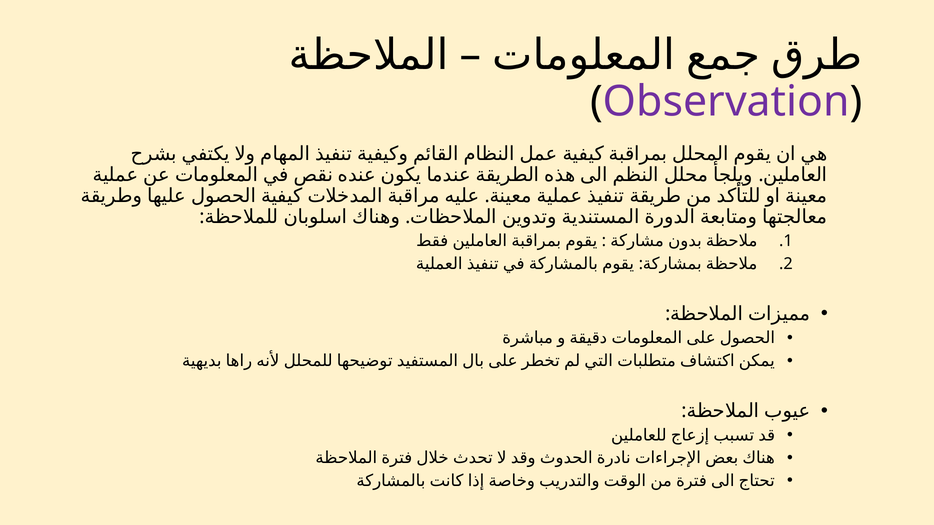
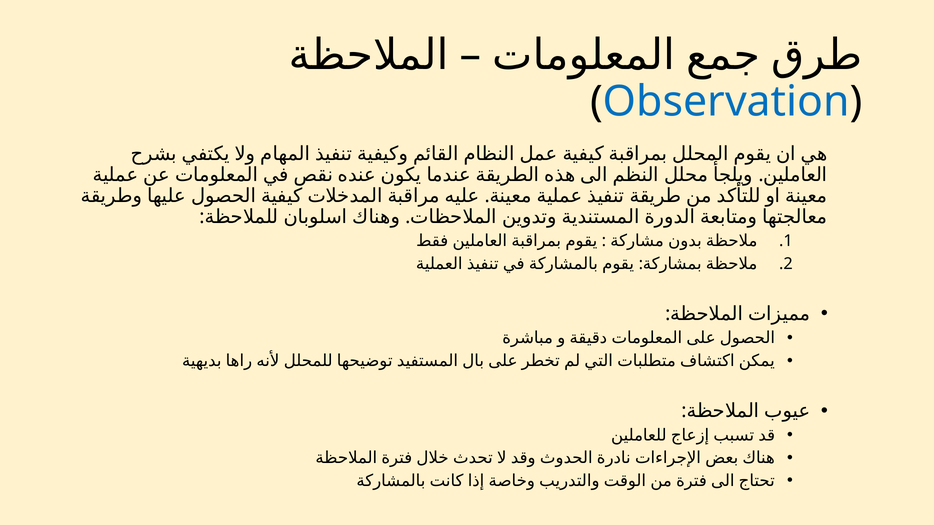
Observation colour: purple -> blue
